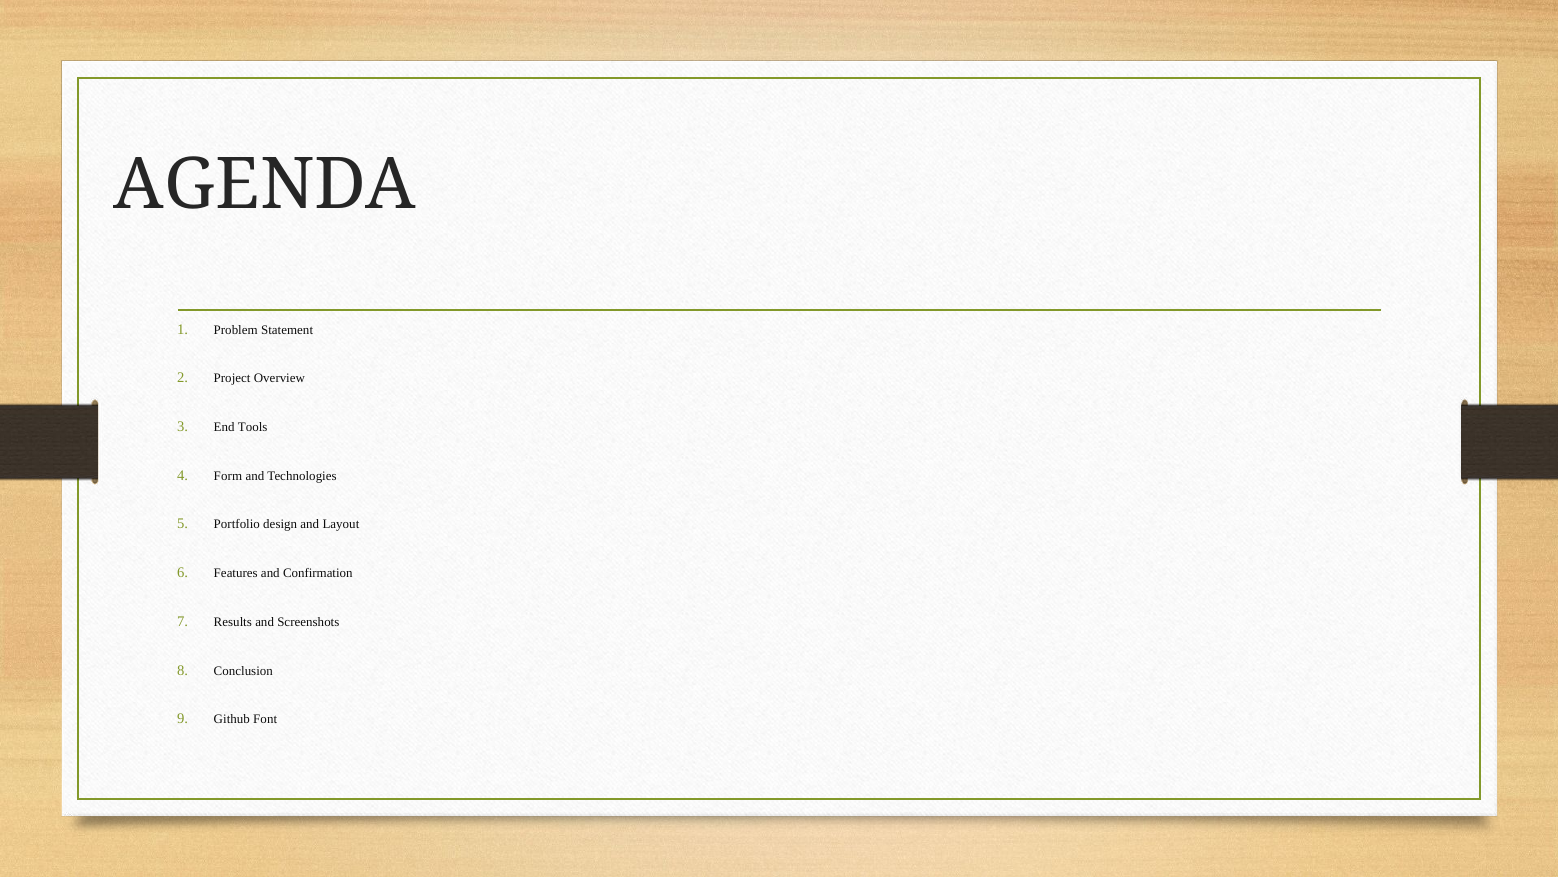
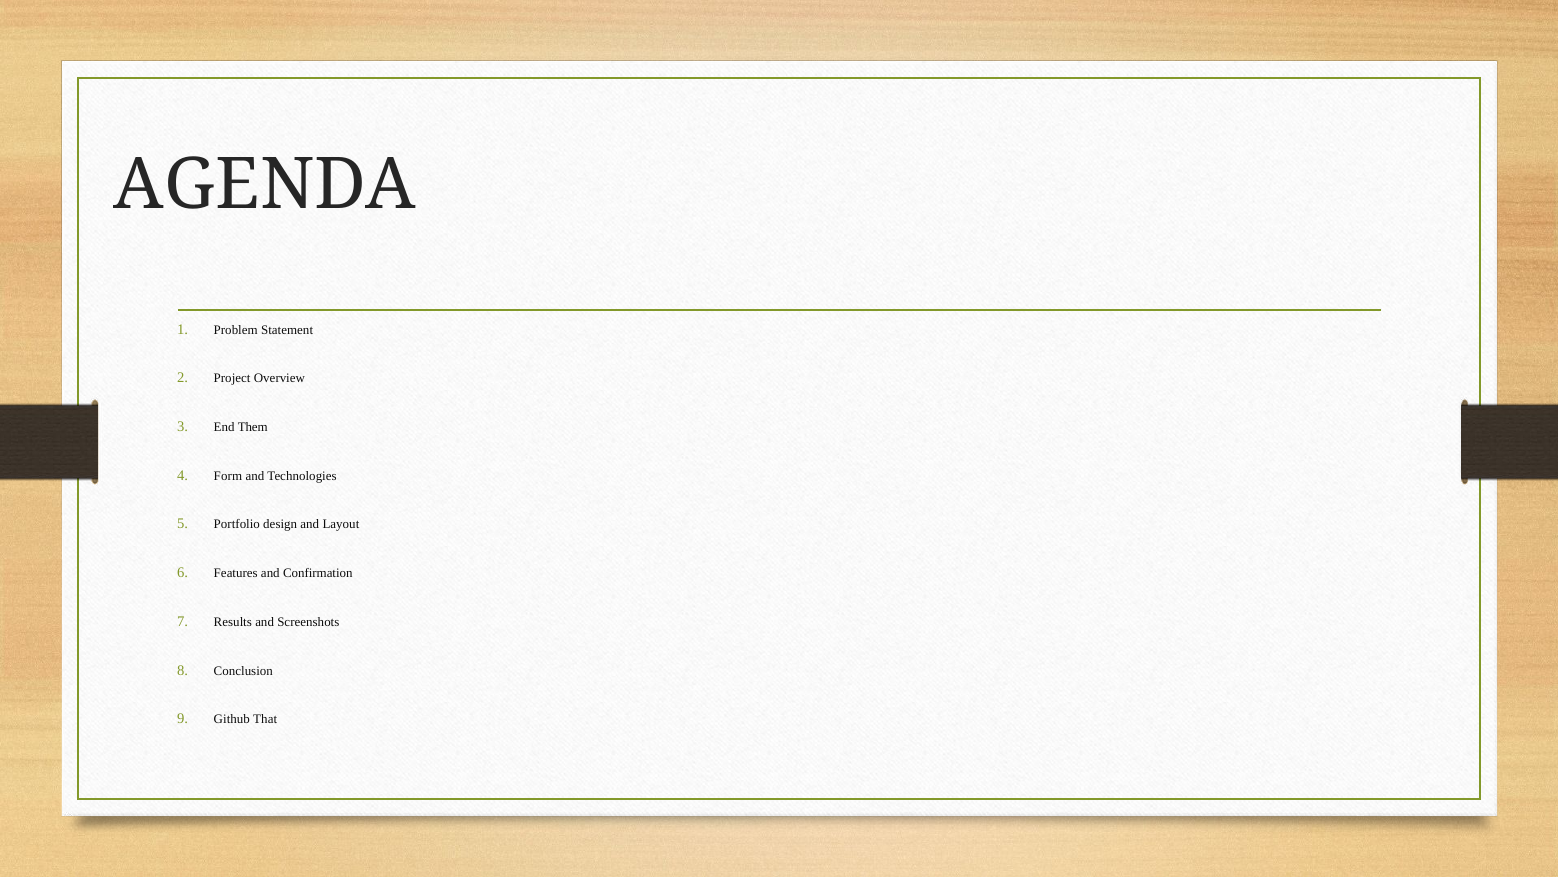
Tools: Tools -> Them
Font: Font -> That
